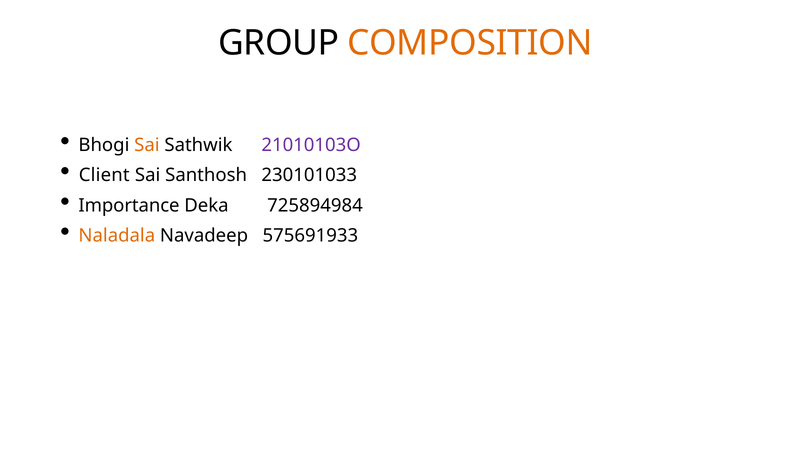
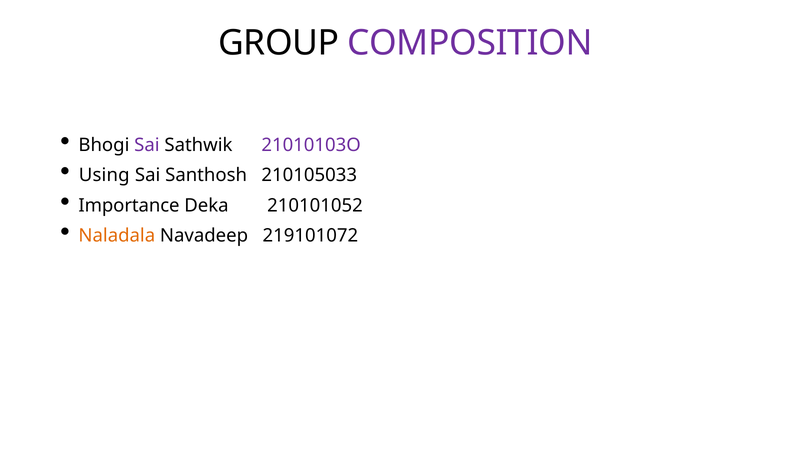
COMPOSITION colour: orange -> purple
Sai at (147, 145) colour: orange -> purple
Client: Client -> Using
230101033: 230101033 -> 210105033
725894984: 725894984 -> 210101052
575691933: 575691933 -> 219101072
